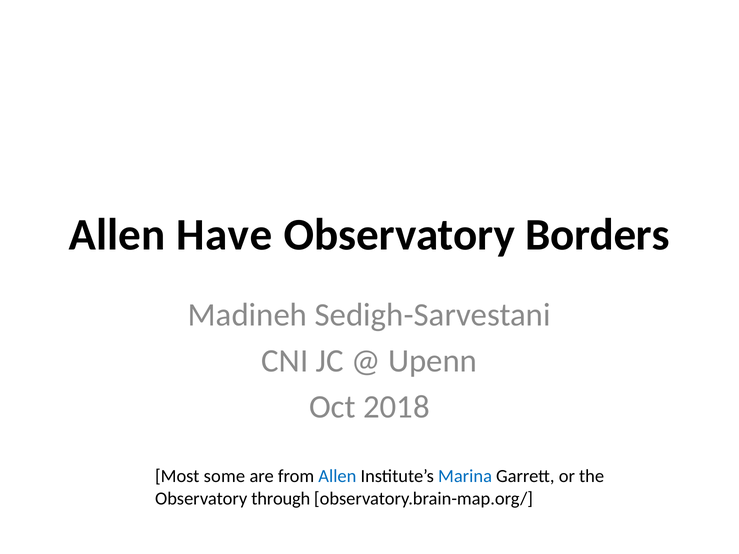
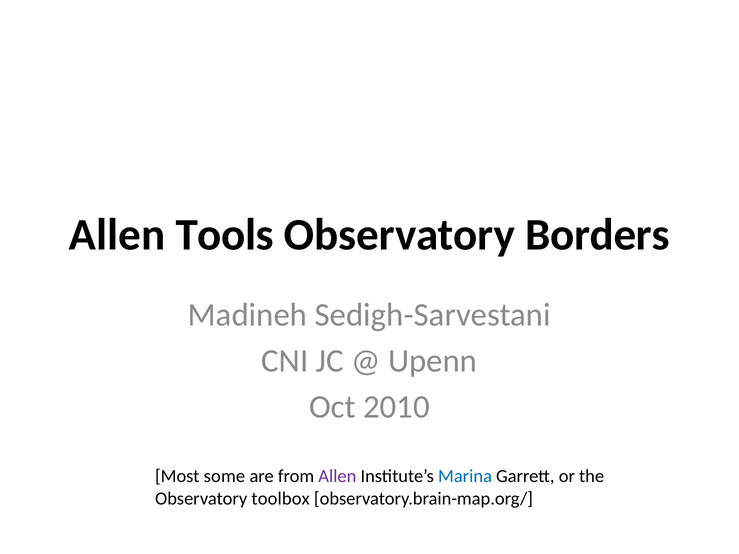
Have: Have -> Tools
2018: 2018 -> 2010
Allen at (337, 477) colour: blue -> purple
through: through -> toolbox
